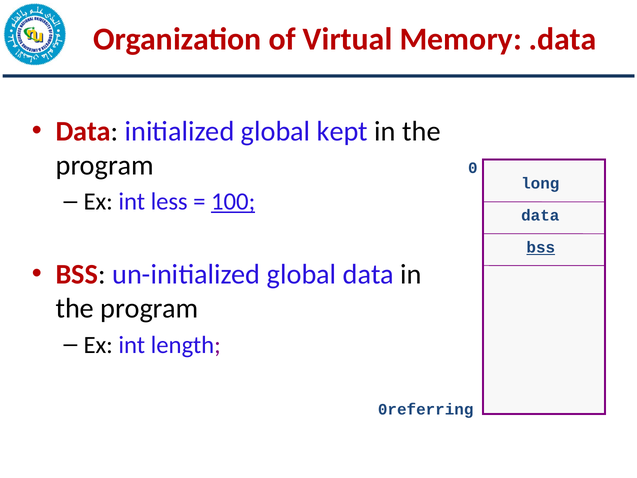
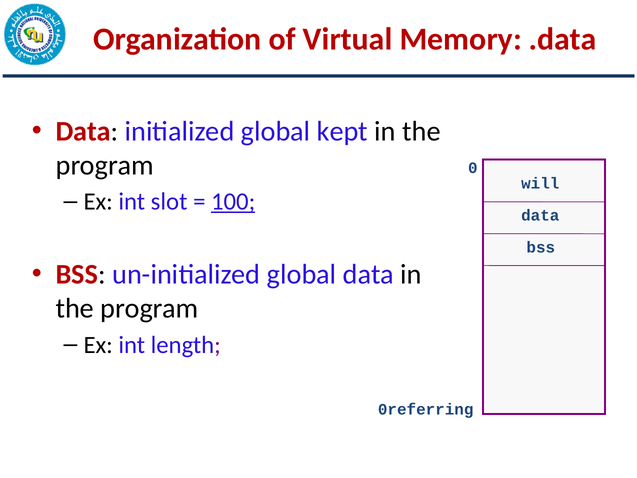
long: long -> will
less: less -> slot
bss at (541, 247) underline: present -> none
